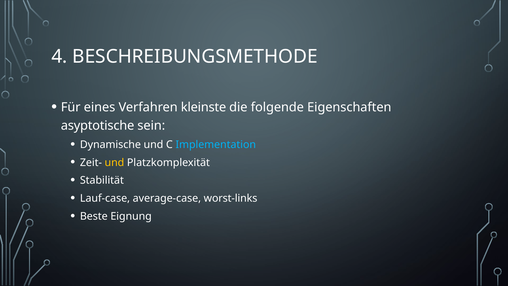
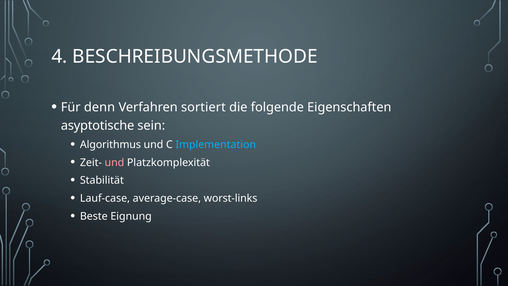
eines: eines -> denn
kleinste: kleinste -> sortiert
Dynamische: Dynamische -> Algorithmus
und at (114, 162) colour: yellow -> pink
